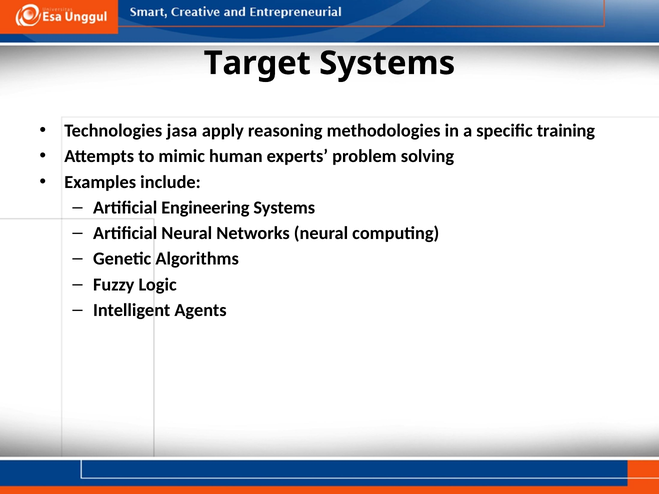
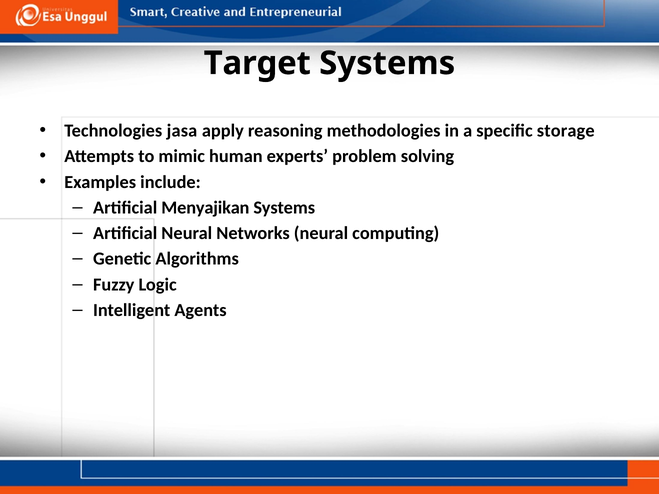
training: training -> storage
Engineering: Engineering -> Menyajikan
